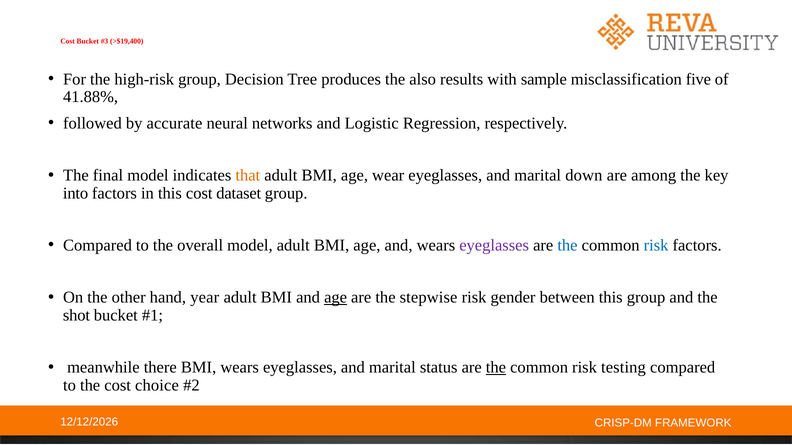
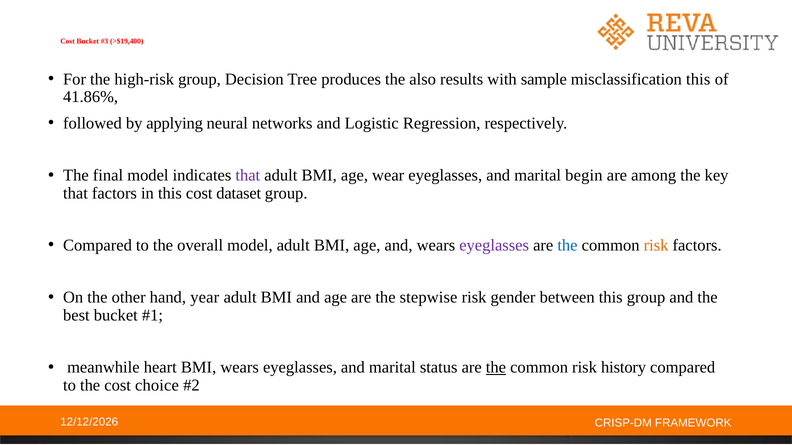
misclassification five: five -> this
41.88%: 41.88% -> 41.86%
accurate: accurate -> applying
that at (248, 175) colour: orange -> purple
down: down -> begin
into at (76, 193): into -> that
risk at (656, 245) colour: blue -> orange
age at (336, 298) underline: present -> none
shot: shot -> best
there: there -> heart
testing: testing -> history
